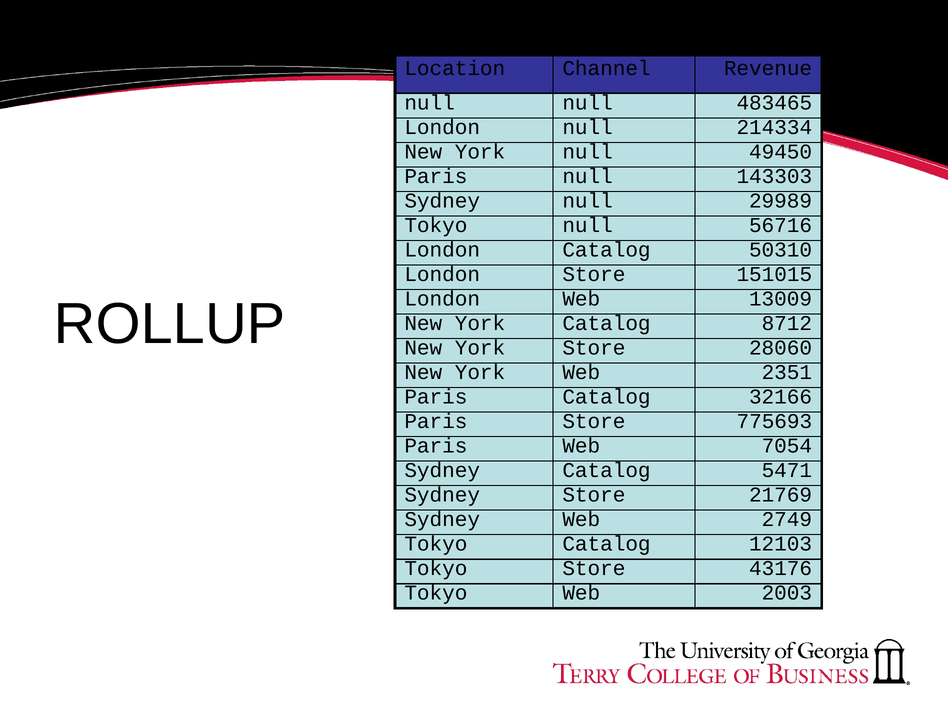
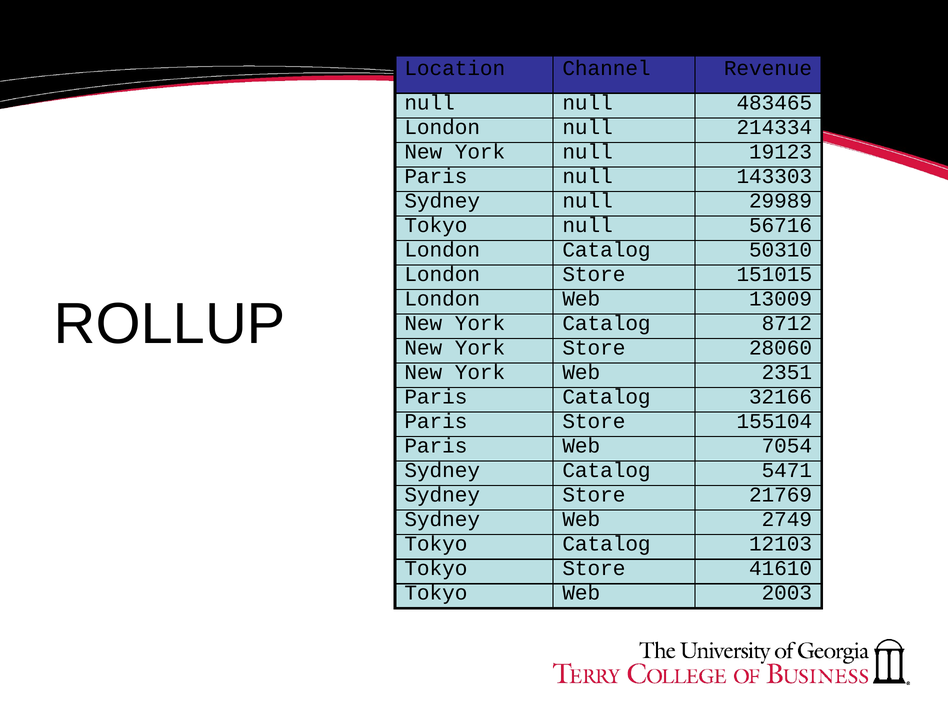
49450: 49450 -> 19123
775693: 775693 -> 155104
43176: 43176 -> 41610
